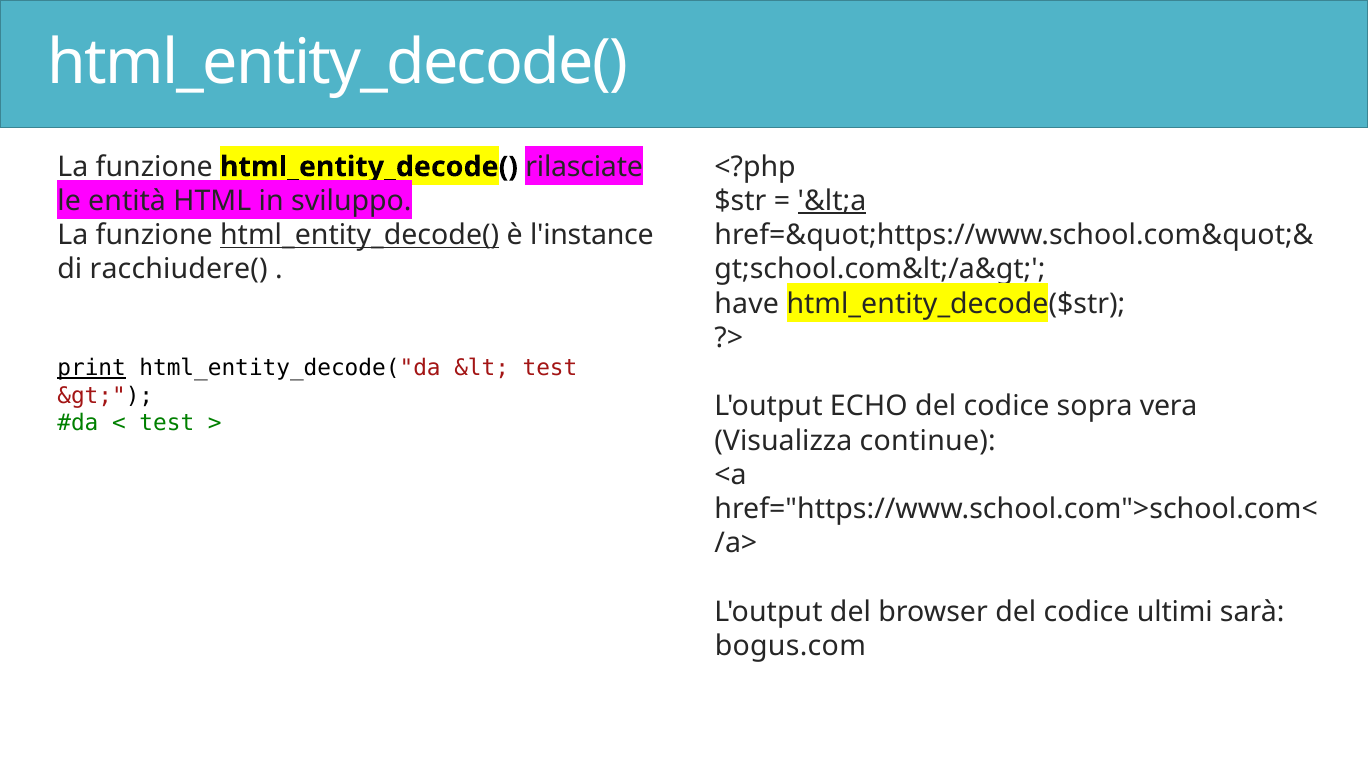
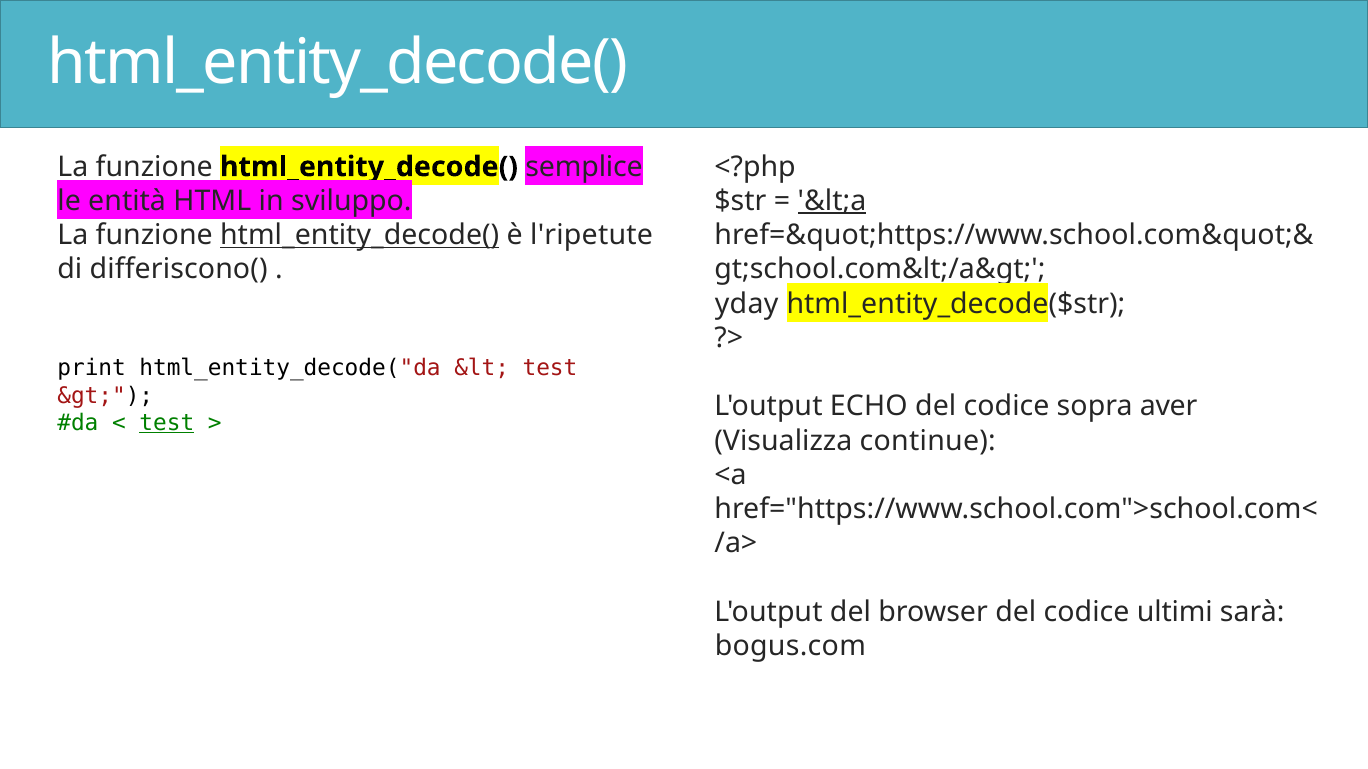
rilasciate: rilasciate -> semplice
l'instance: l'instance -> l'ripetute
racchiudere(: racchiudere( -> differiscono(
have: have -> yday
print underline: present -> none
vera: vera -> aver
test at (167, 423) underline: none -> present
